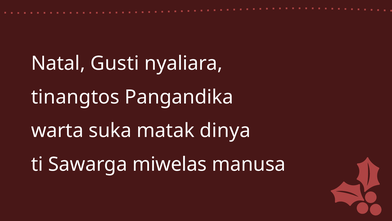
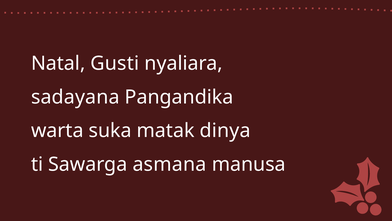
tinangtos: tinangtos -> sadayana
miwelas: miwelas -> asmana
